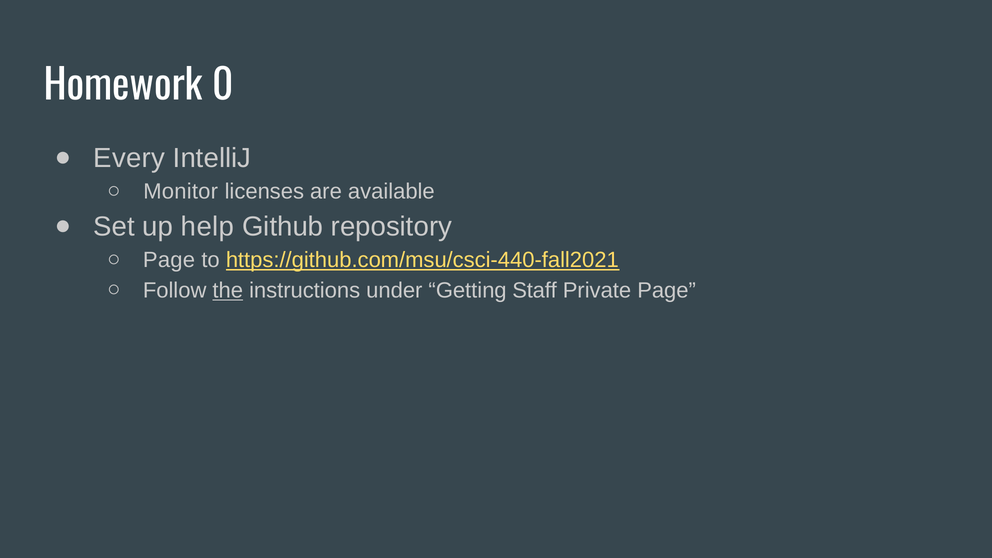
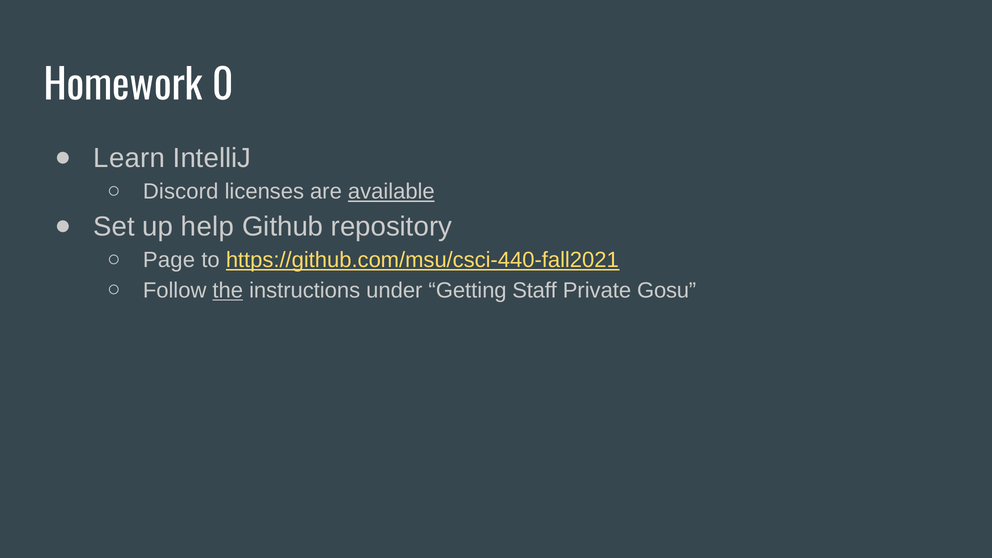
Every: Every -> Learn
Monitor: Monitor -> Discord
available underline: none -> present
Private Page: Page -> Gosu
